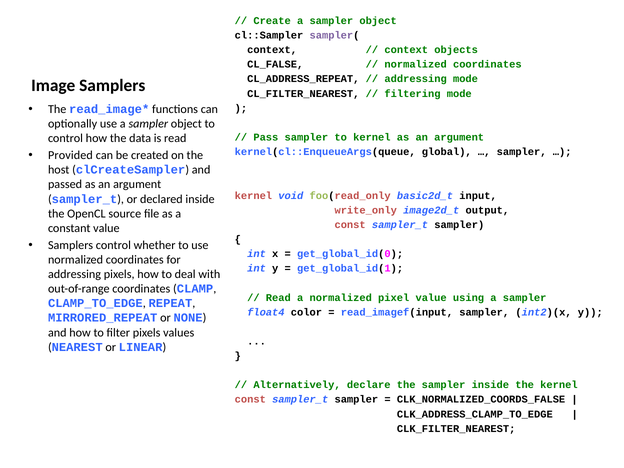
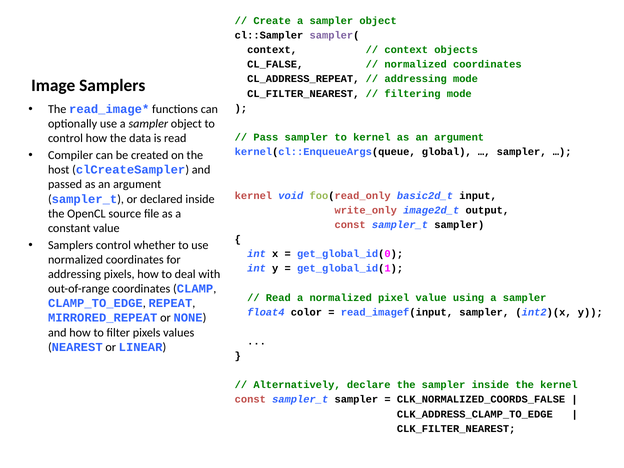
Provided: Provided -> Compiler
